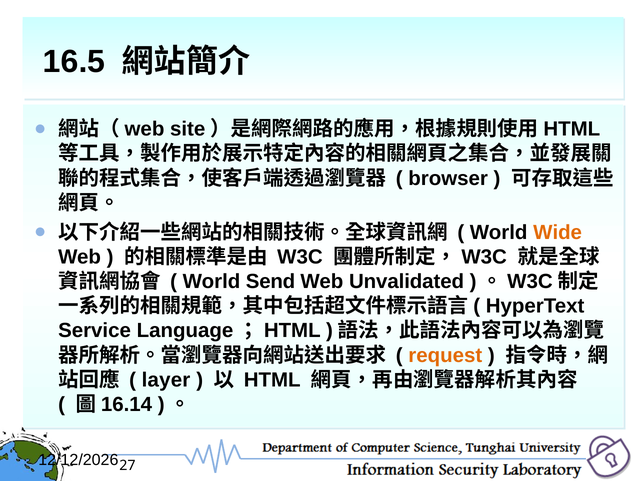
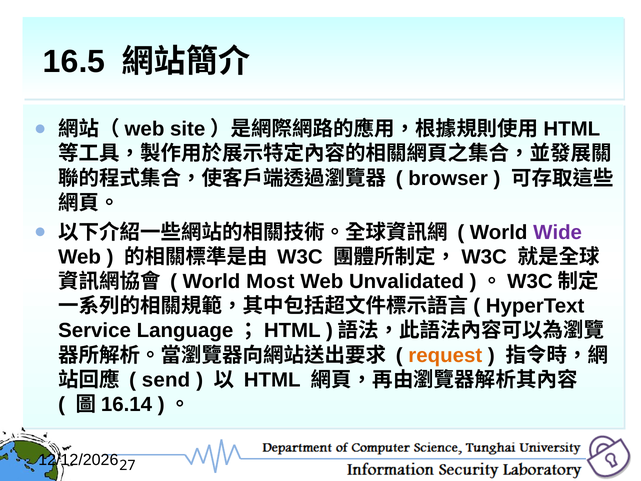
Wide colour: orange -> purple
Send: Send -> Most
layer: layer -> send
